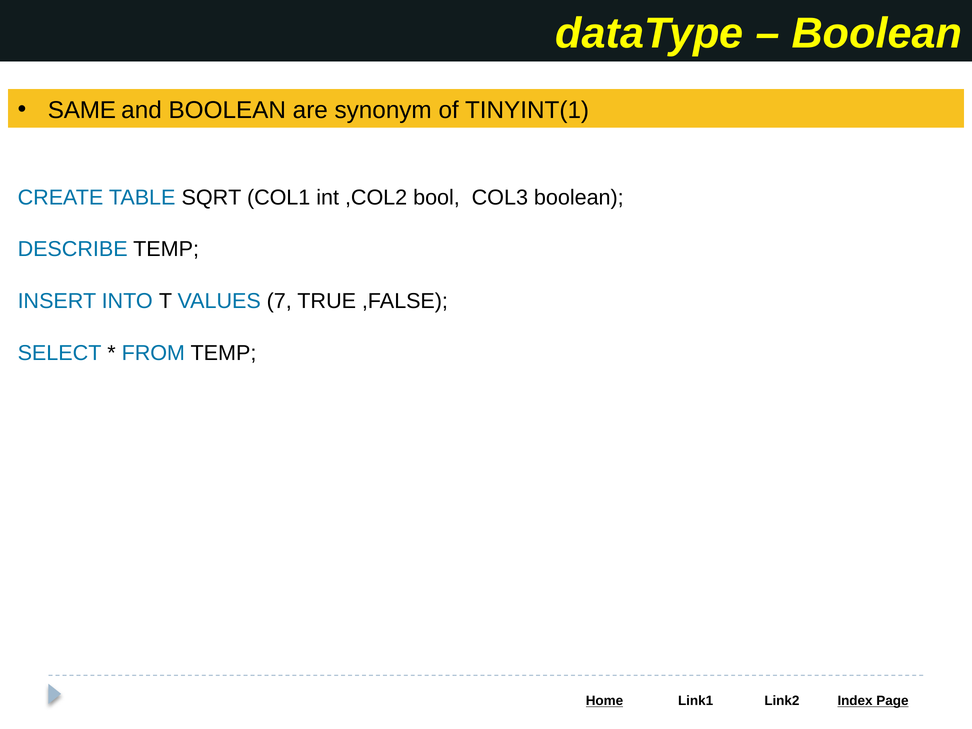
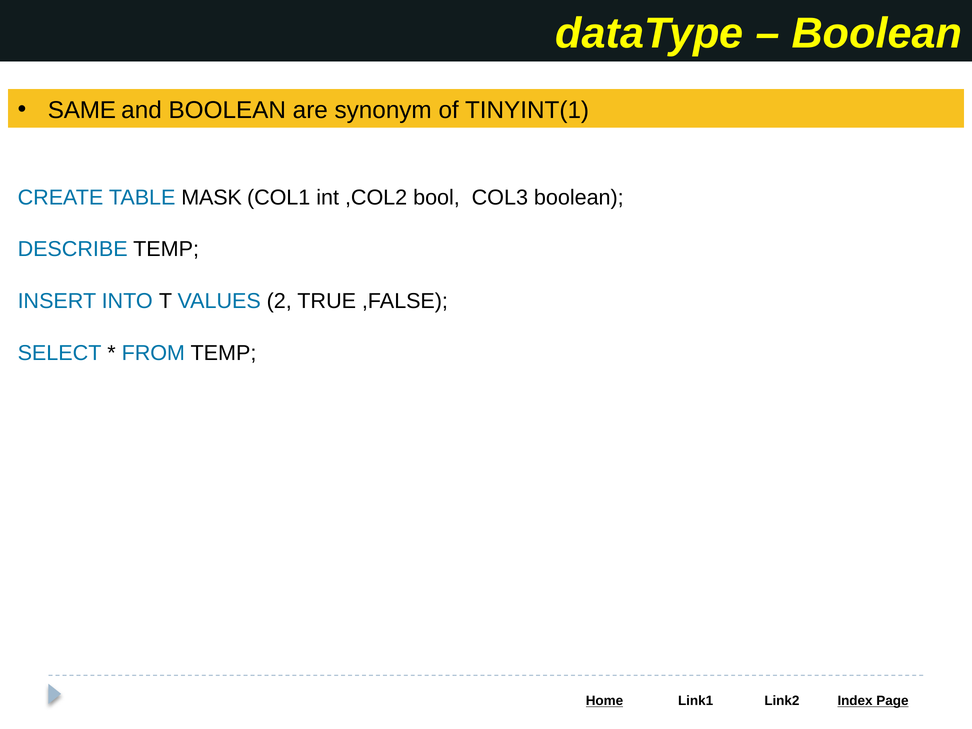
SQRT: SQRT -> MASK
7: 7 -> 2
